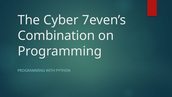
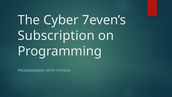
Combination: Combination -> Subscription
